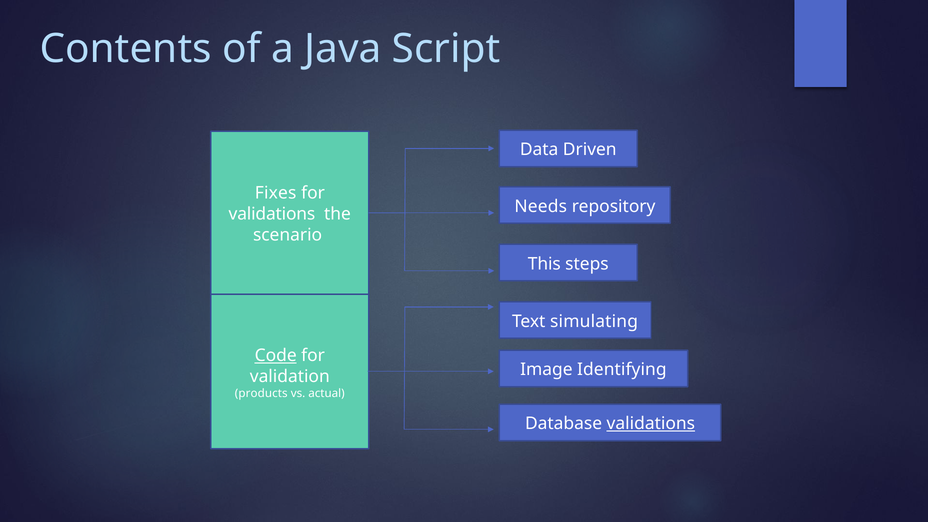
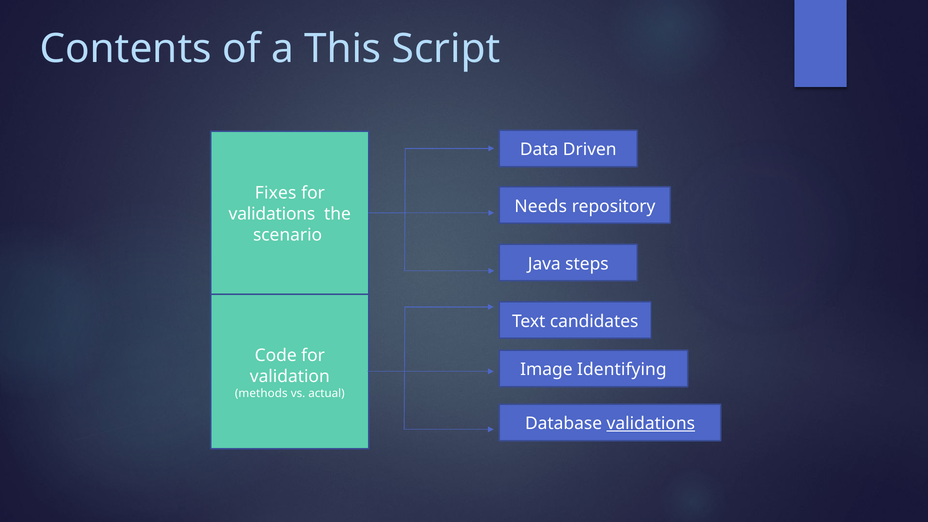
Java: Java -> This
This: This -> Java
simulating: simulating -> candidates
Code underline: present -> none
products: products -> methods
